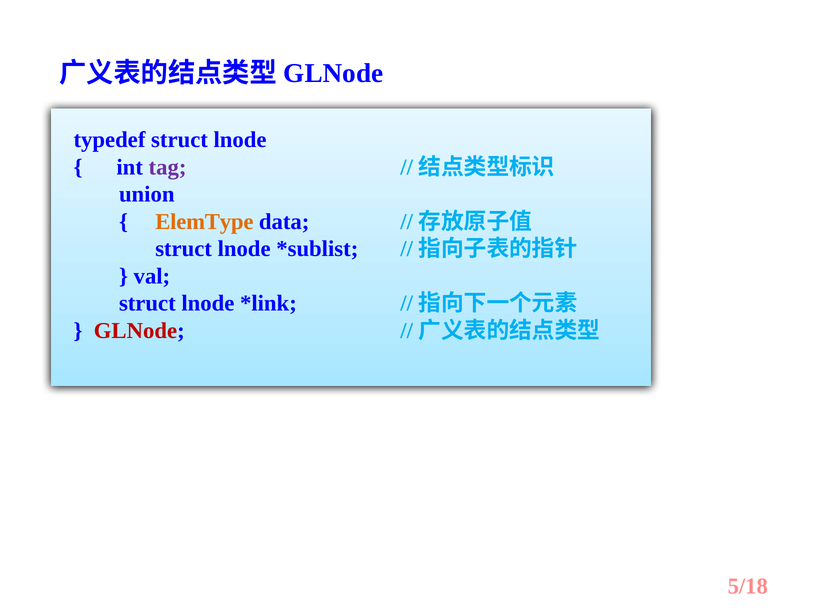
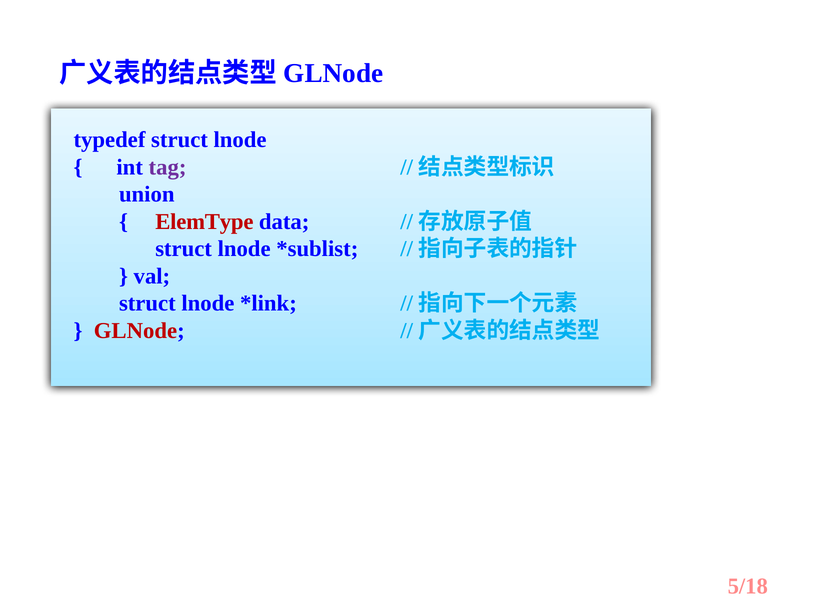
ElemType colour: orange -> red
